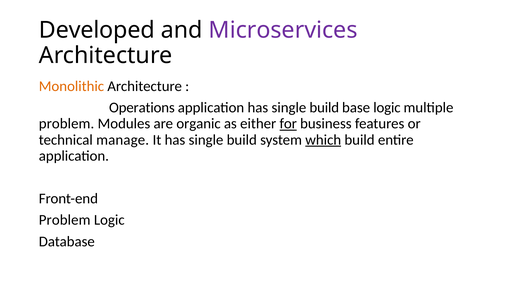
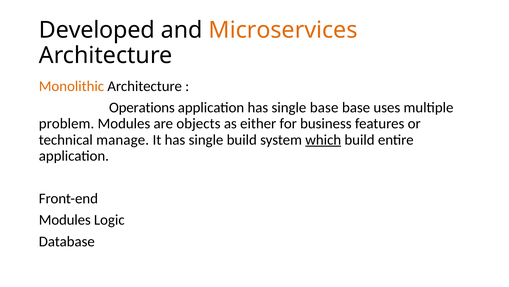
Microservices colour: purple -> orange
application has single build: build -> base
base logic: logic -> uses
organic: organic -> objects
for underline: present -> none
Problem at (65, 220): Problem -> Modules
